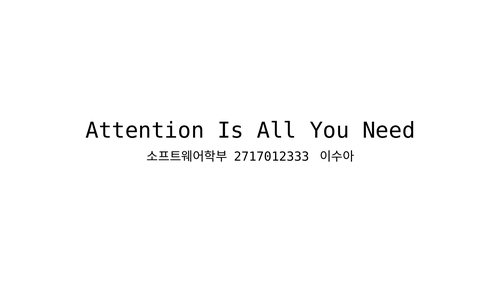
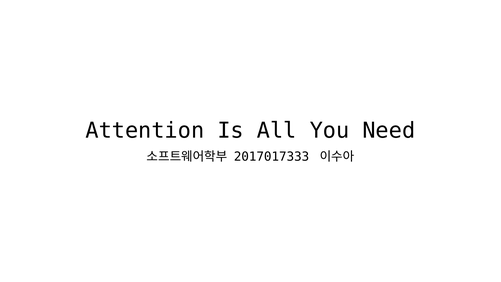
2717012333: 2717012333 -> 2017017333
